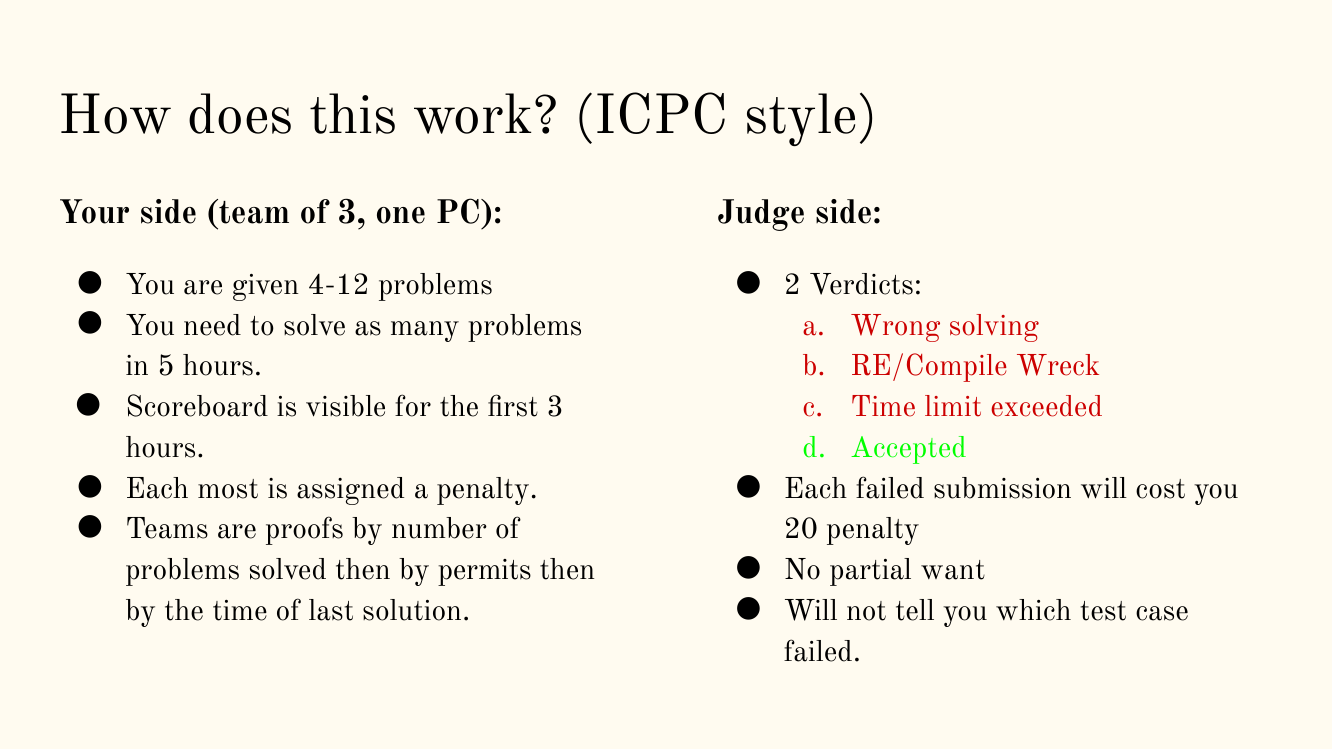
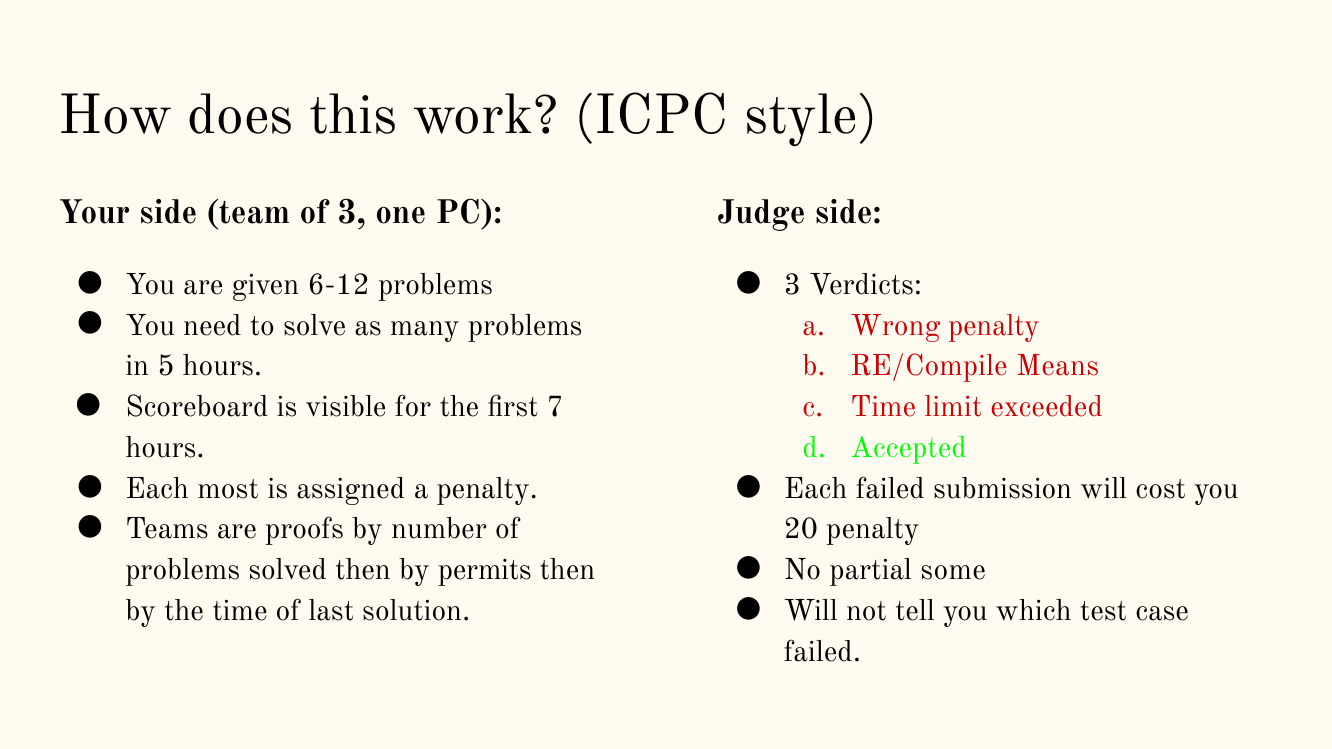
4-12: 4-12 -> 6-12
2 at (792, 285): 2 -> 3
Wrong solving: solving -> penalty
Wreck: Wreck -> Means
first 3: 3 -> 7
want: want -> some
